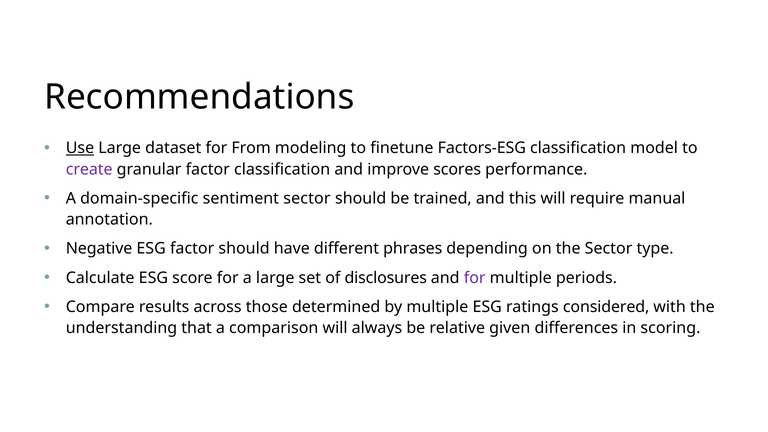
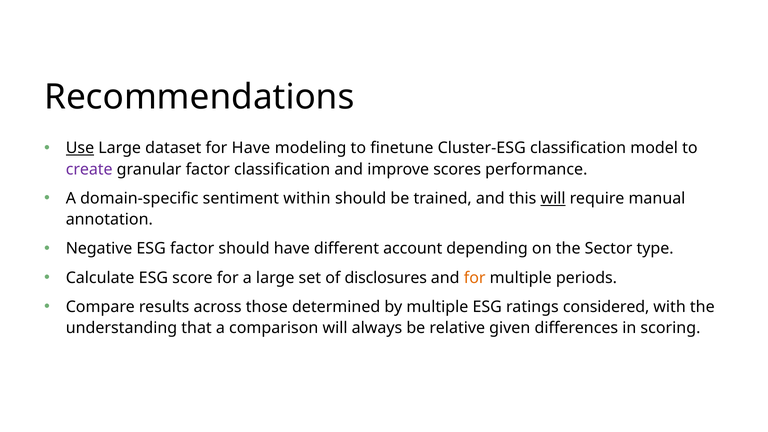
for From: From -> Have
Factors-ESG: Factors-ESG -> Cluster-ESG
sentiment sector: sector -> within
will at (553, 198) underline: none -> present
phrases: phrases -> account
for at (475, 278) colour: purple -> orange
